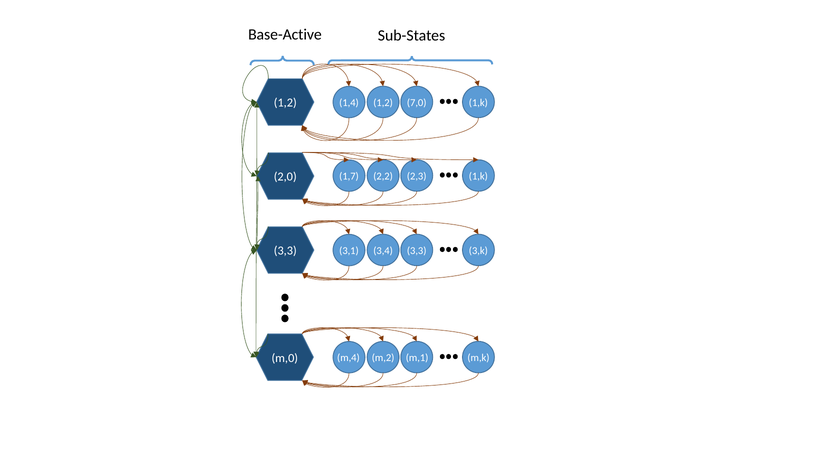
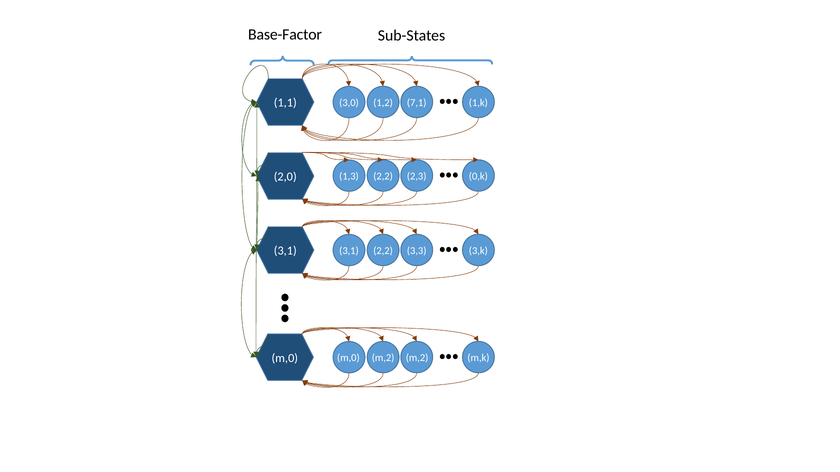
Base-Active: Base-Active -> Base-Factor
1,2 at (285, 103): 1,2 -> 1,1
1,4: 1,4 -> 3,0
7,0: 7,0 -> 7,1
1,7: 1,7 -> 1,3
2,3 1,k: 1,k -> 0,k
3,3 at (285, 251): 3,3 -> 3,1
3,1 3,4: 3,4 -> 2,2
m,4 at (348, 358): m,4 -> m,0
m,2 m,1: m,1 -> m,2
